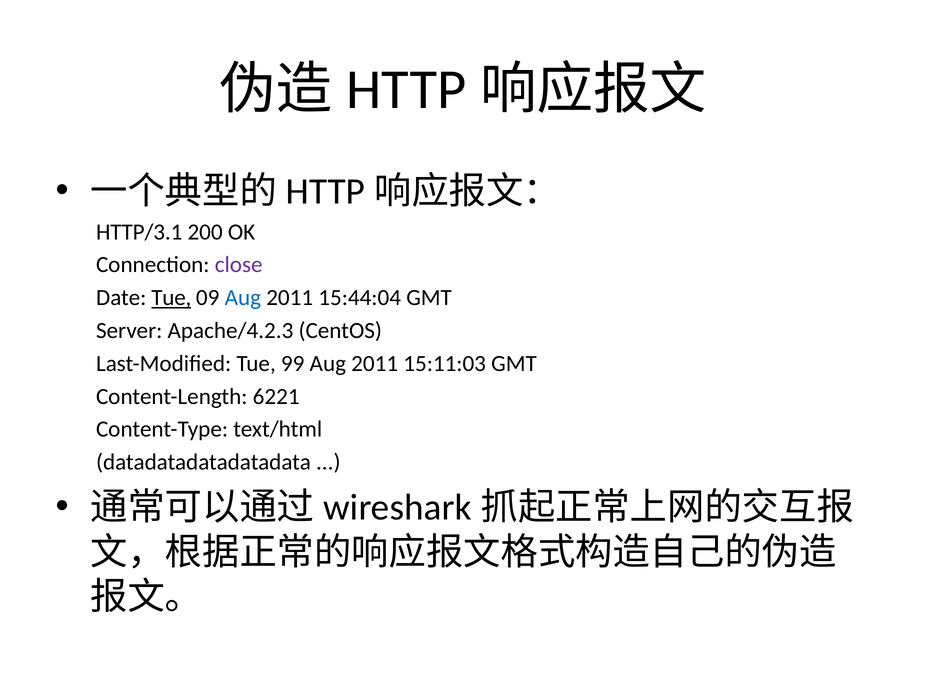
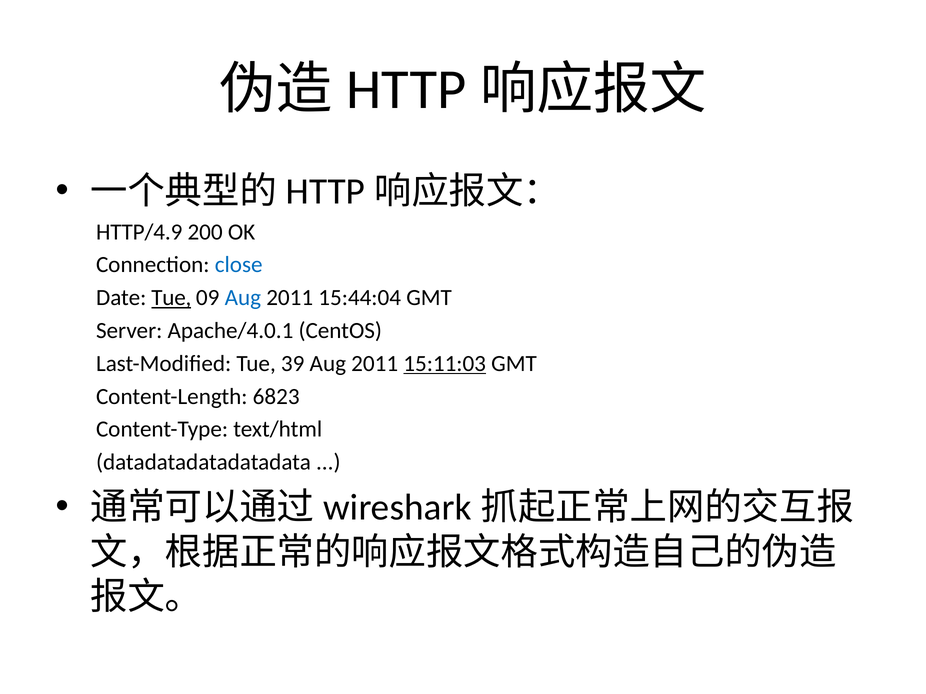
HTTP/3.1: HTTP/3.1 -> HTTP/4.9
close colour: purple -> blue
Apache/4.2.3: Apache/4.2.3 -> Apache/4.0.1
99: 99 -> 39
15:11:03 underline: none -> present
6221: 6221 -> 6823
